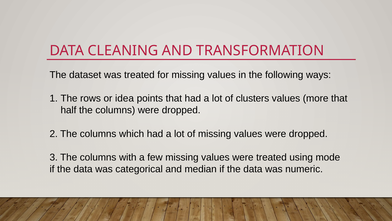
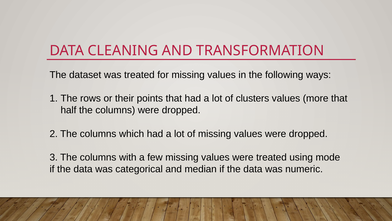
idea: idea -> their
